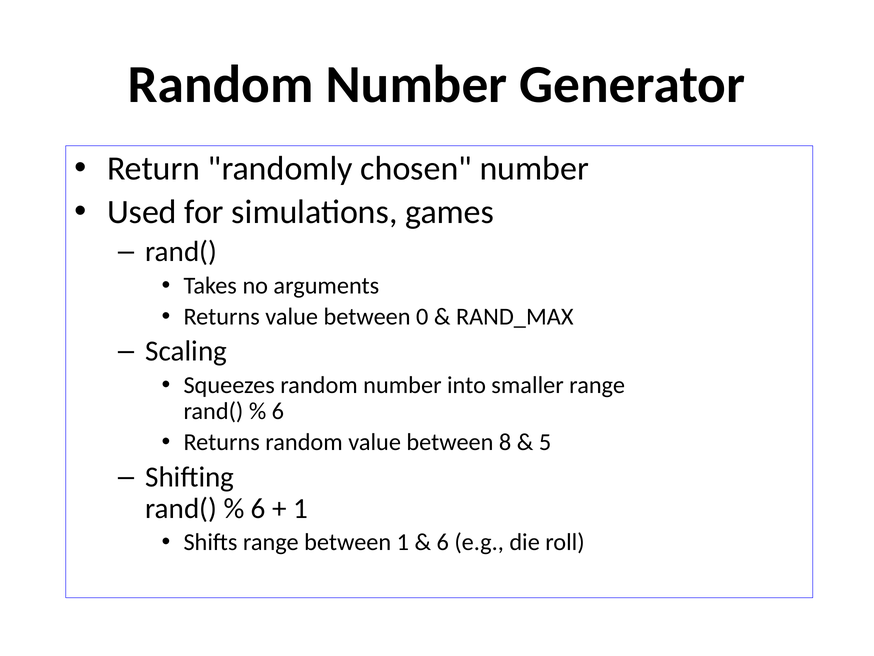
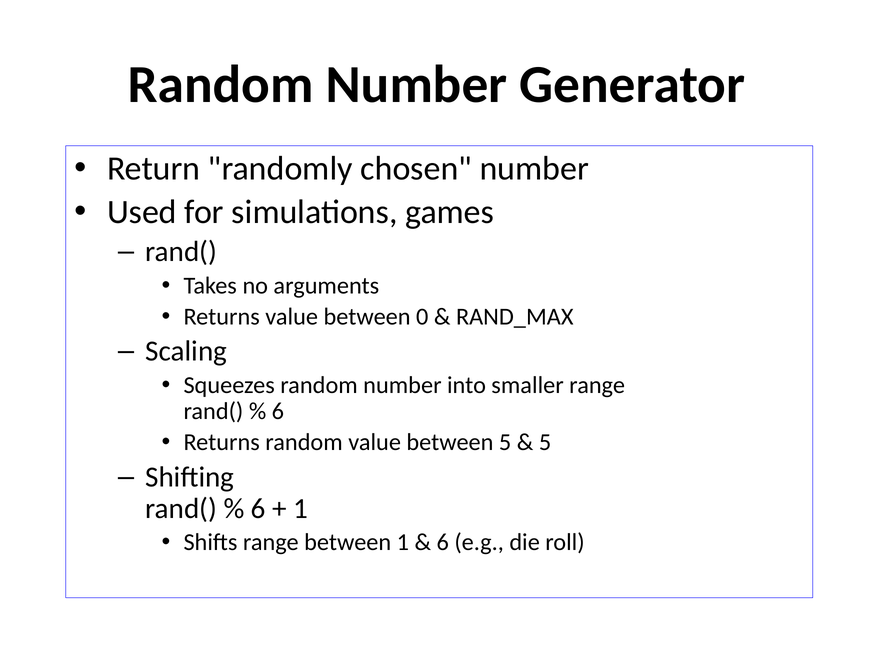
between 8: 8 -> 5
